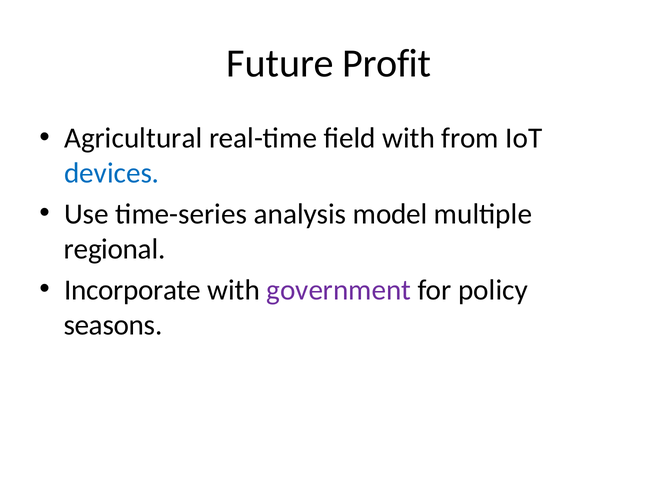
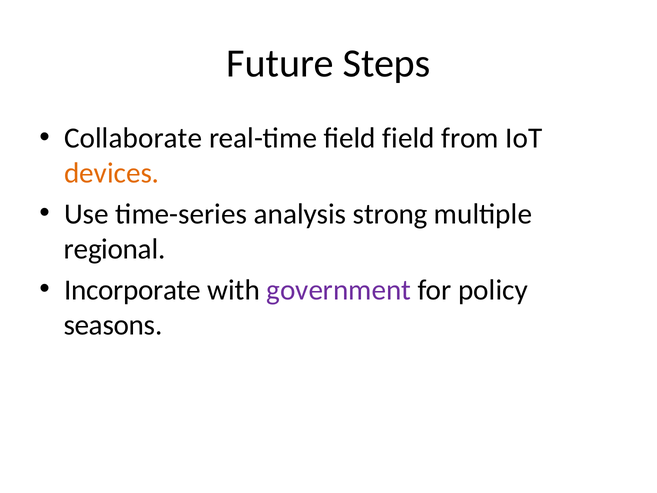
Profit: Profit -> Steps
Agricultural: Agricultural -> Collaborate
field with: with -> field
devices colour: blue -> orange
model: model -> strong
